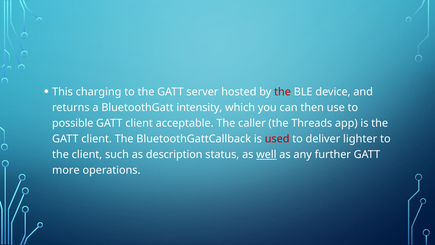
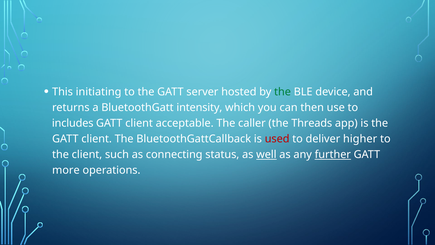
charging: charging -> initiating
the at (283, 92) colour: red -> green
possible: possible -> includes
lighter: lighter -> higher
description: description -> connecting
further underline: none -> present
